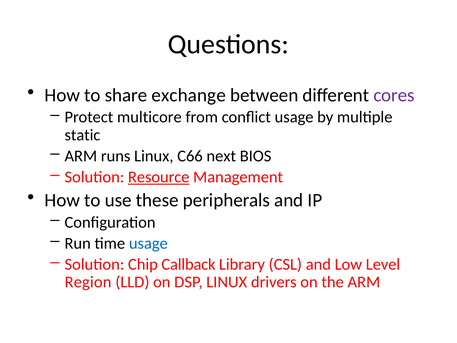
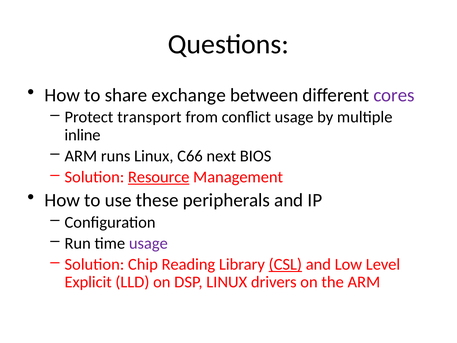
multicore: multicore -> transport
static: static -> inline
usage at (148, 243) colour: blue -> purple
Callback: Callback -> Reading
CSL underline: none -> present
Region: Region -> Explicit
